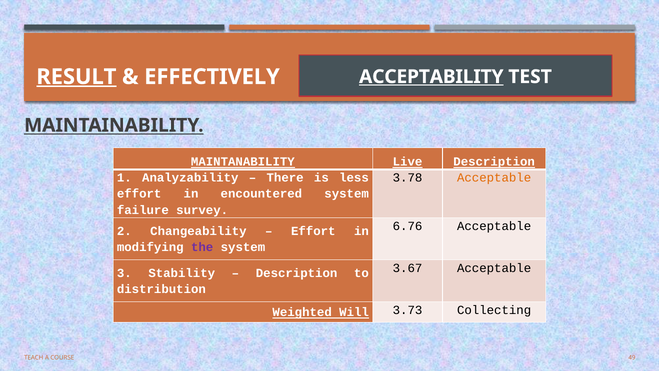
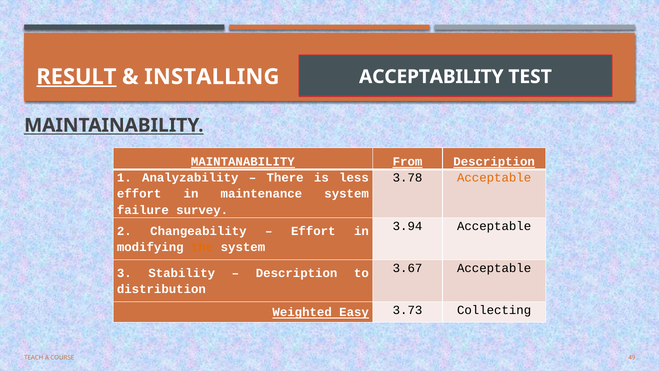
EFFECTIVELY: EFFECTIVELY -> INSTALLING
ACCEPTABILITY underline: present -> none
Live: Live -> From
encountered: encountered -> maintenance
6.76: 6.76 -> 3.94
the colour: purple -> orange
Will: Will -> Easy
